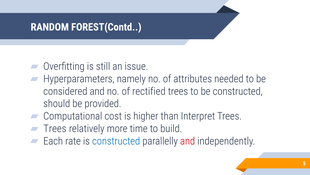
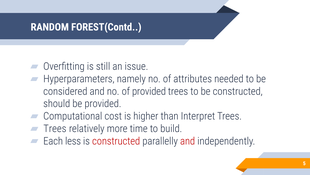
of rectified: rectified -> provided
rate: rate -> less
constructed at (116, 141) colour: blue -> red
